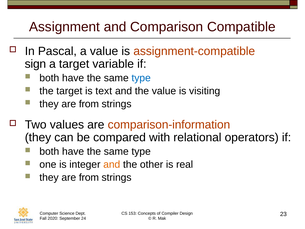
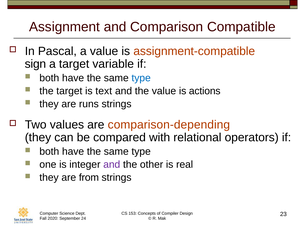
visiting: visiting -> actions
from at (89, 104): from -> runs
comparison-information: comparison-information -> comparison-depending
and at (112, 164) colour: orange -> purple
